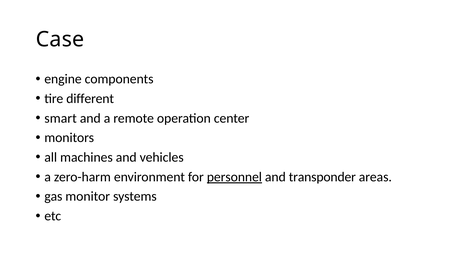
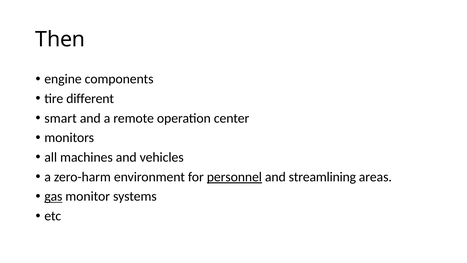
Case: Case -> Then
transponder: transponder -> streamlining
gas underline: none -> present
